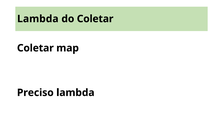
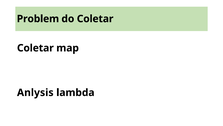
Lambda at (38, 19): Lambda -> Problem
Preciso: Preciso -> Anlysis
